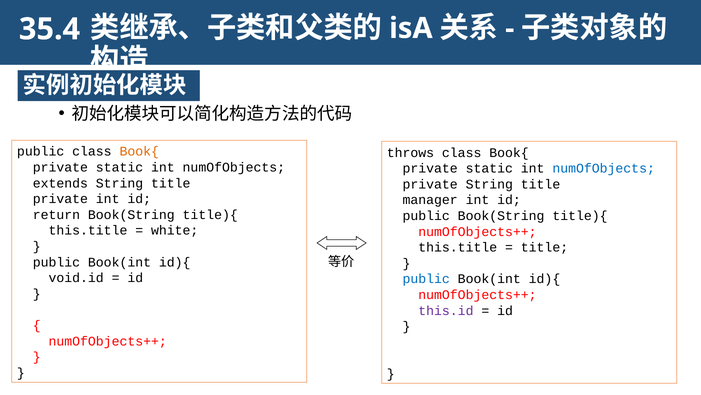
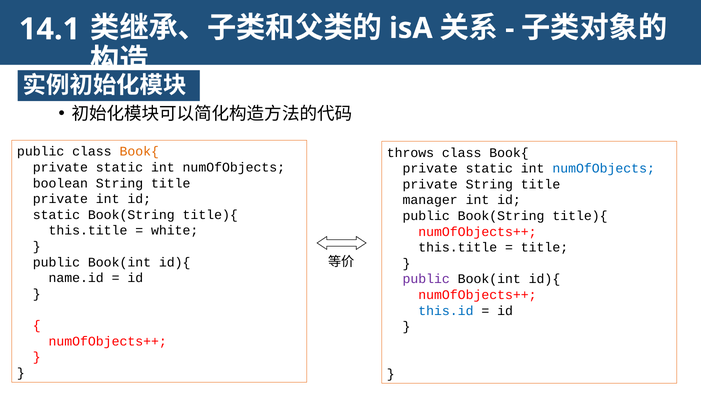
35.4: 35.4 -> 14.1
extends: extends -> boolean
return at (56, 214): return -> static
void.id: void.id -> name.id
public at (426, 279) colour: blue -> purple
this.id colour: purple -> blue
